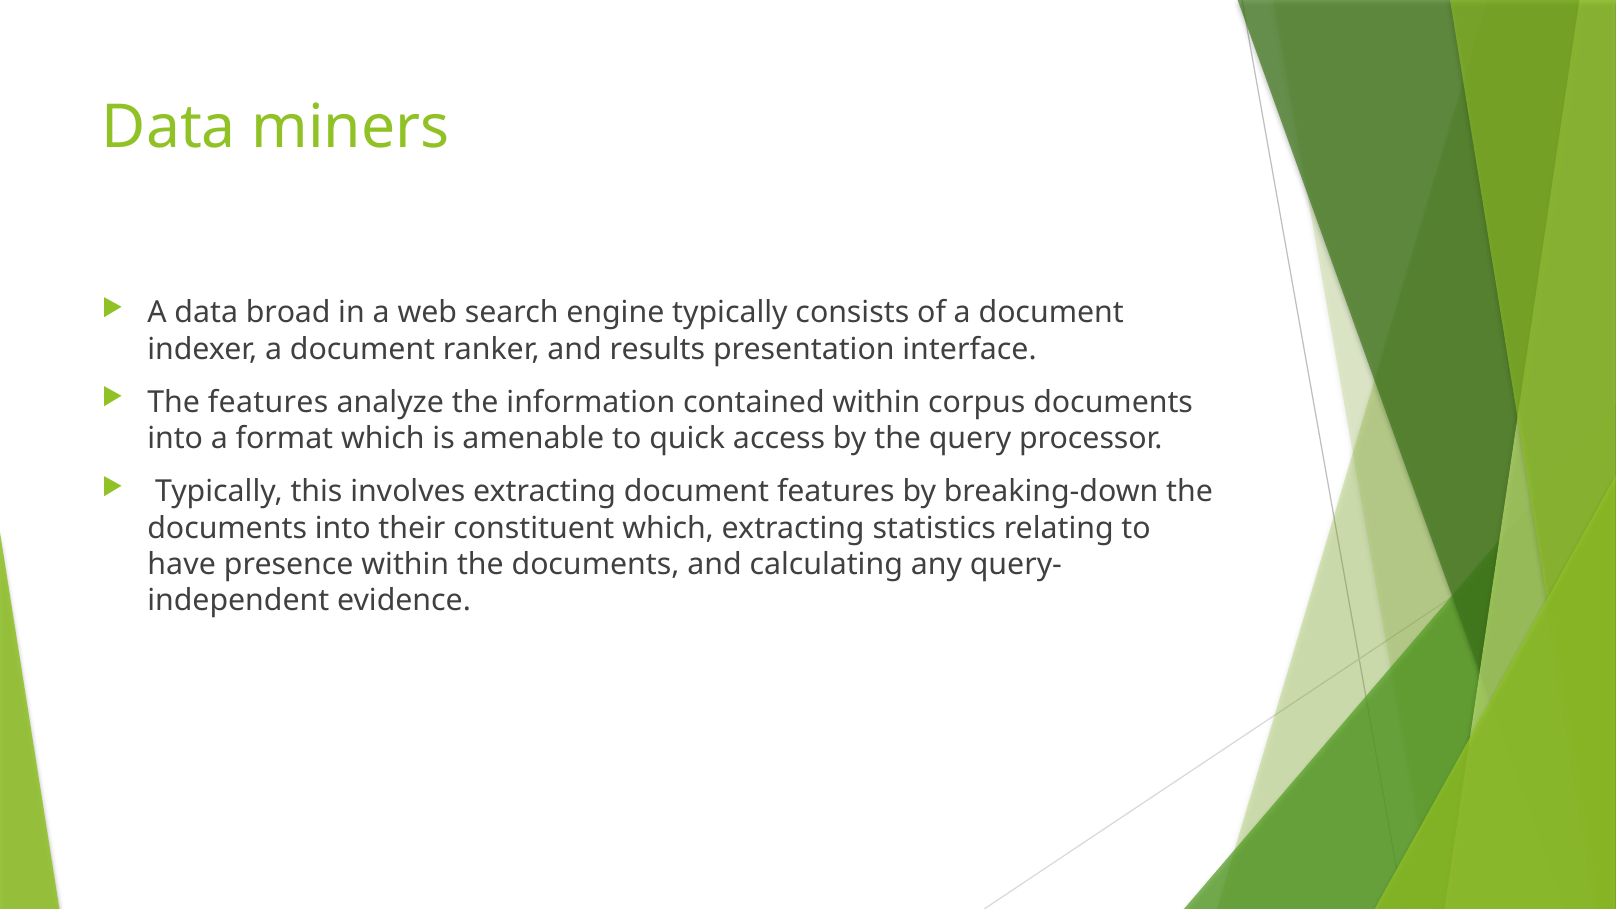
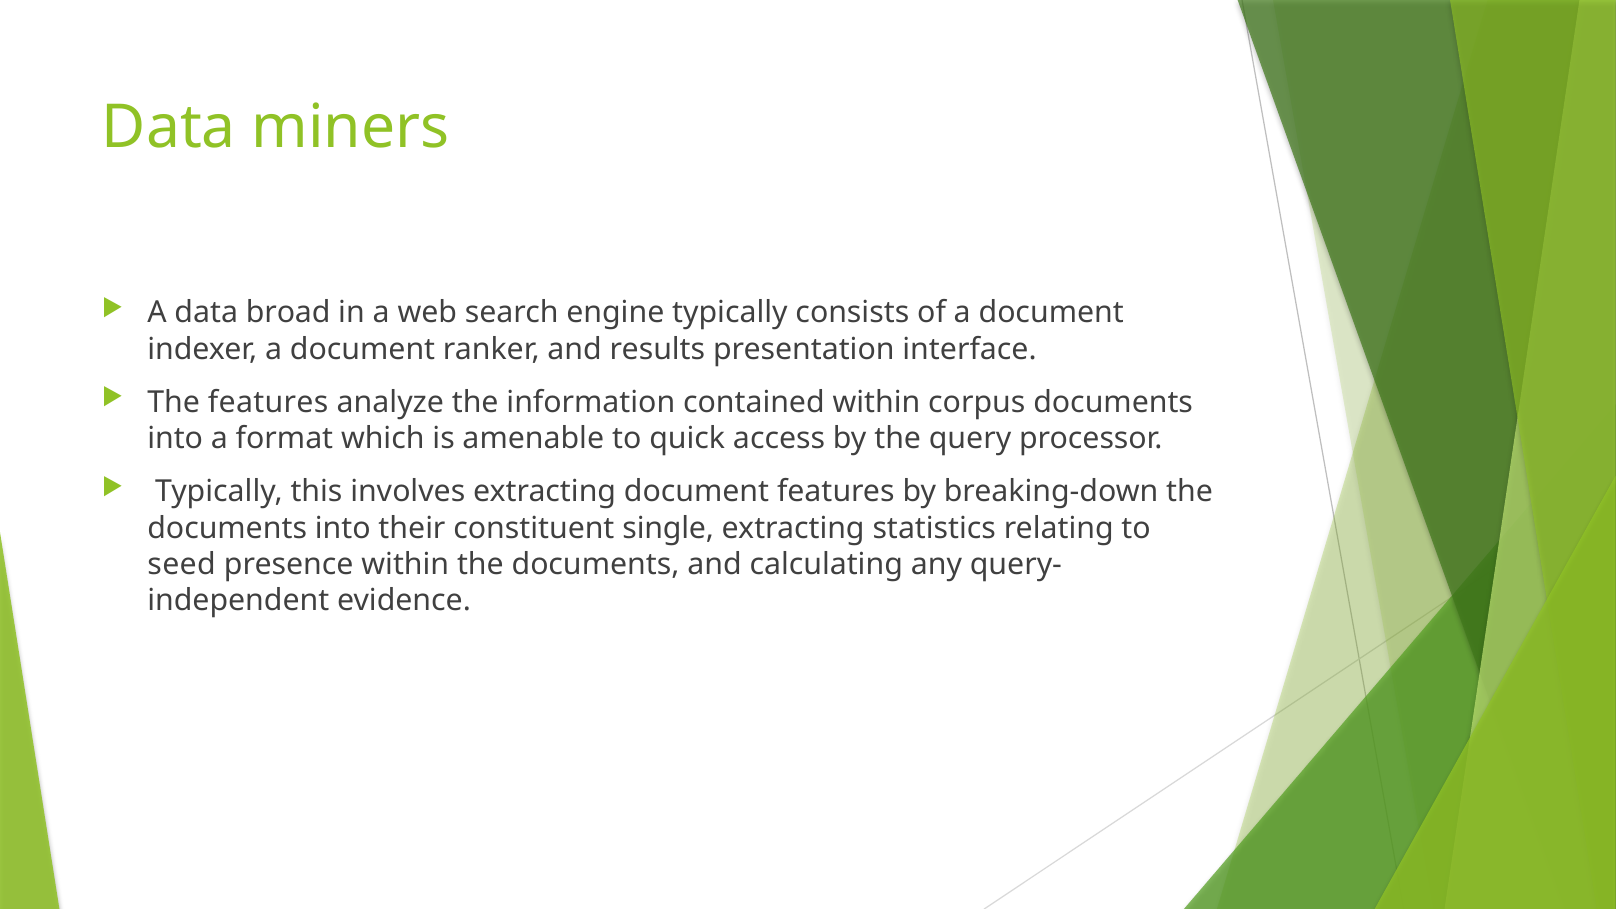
constituent which: which -> single
have: have -> seed
